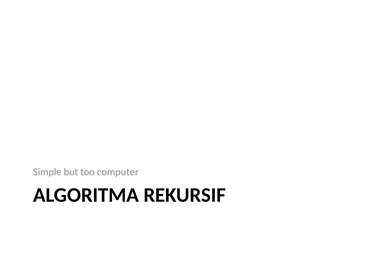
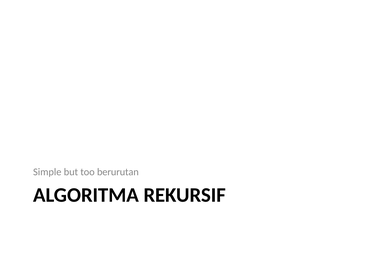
computer: computer -> berurutan
